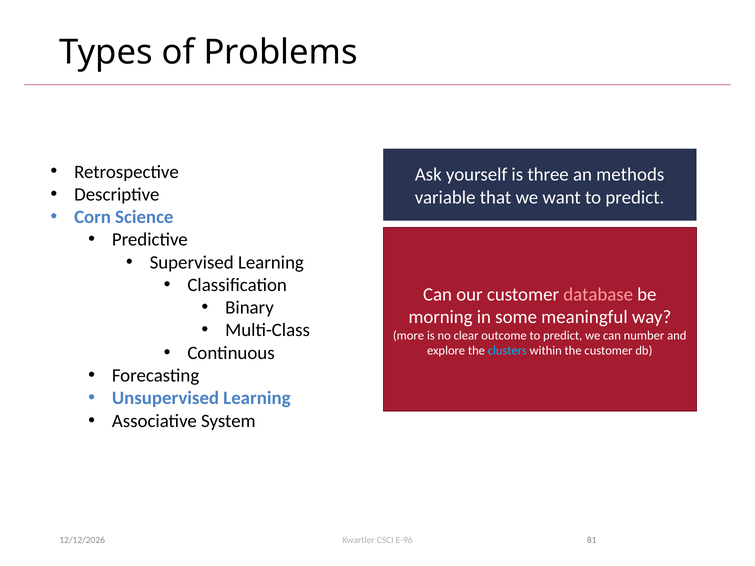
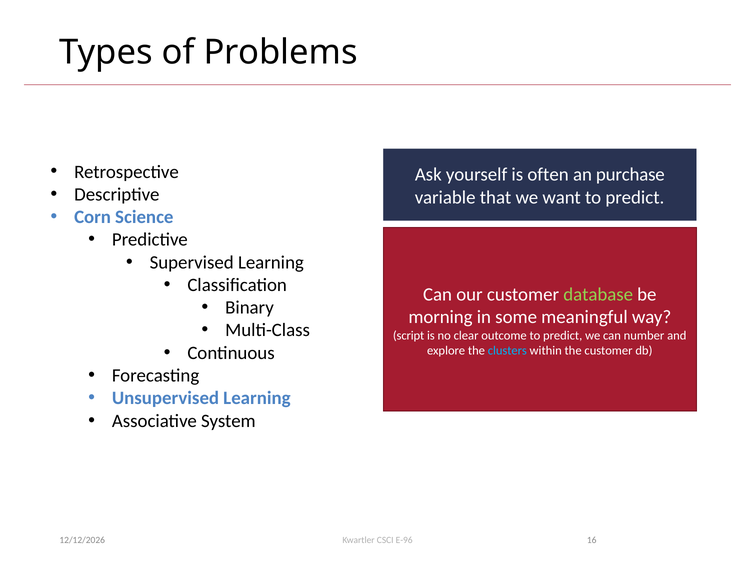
three: three -> often
methods: methods -> purchase
database colour: pink -> light green
more: more -> script
81: 81 -> 16
